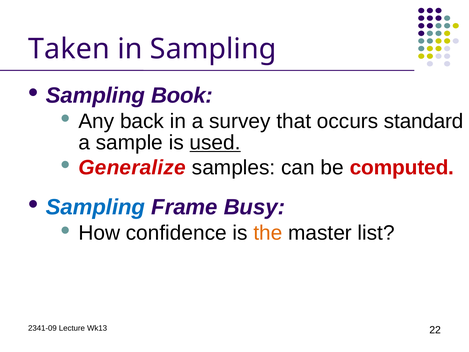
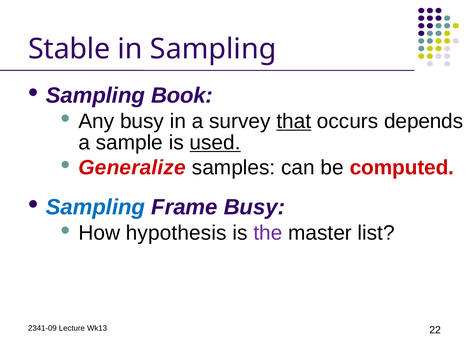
Taken: Taken -> Stable
Any back: back -> busy
that underline: none -> present
standard: standard -> depends
confidence: confidence -> hypothesis
the colour: orange -> purple
